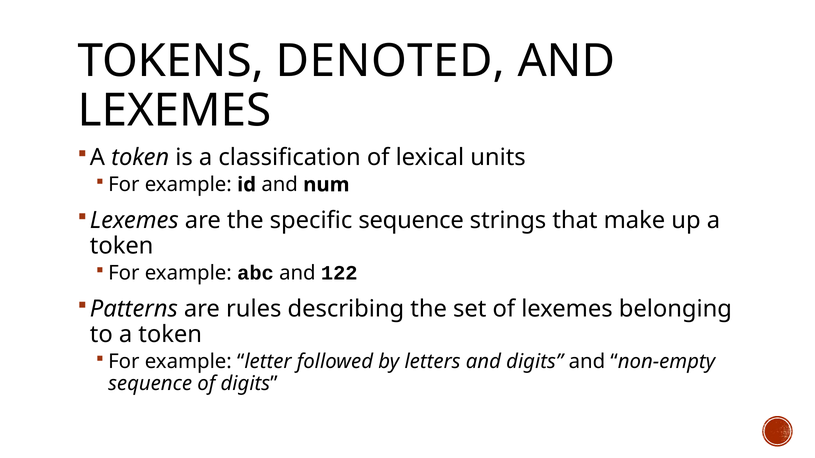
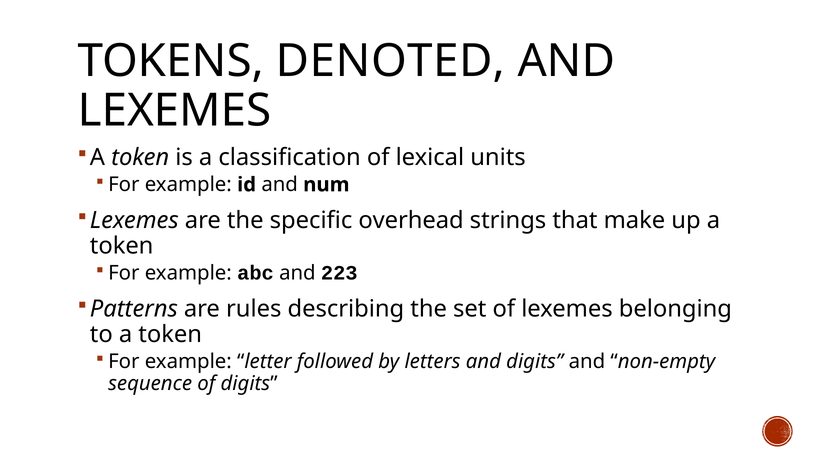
specific sequence: sequence -> overhead
122: 122 -> 223
